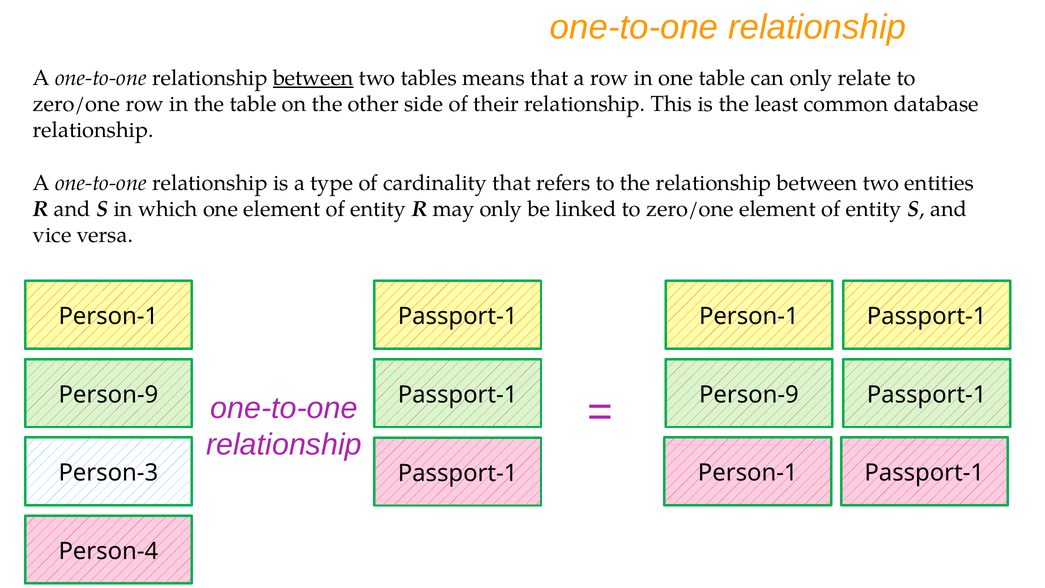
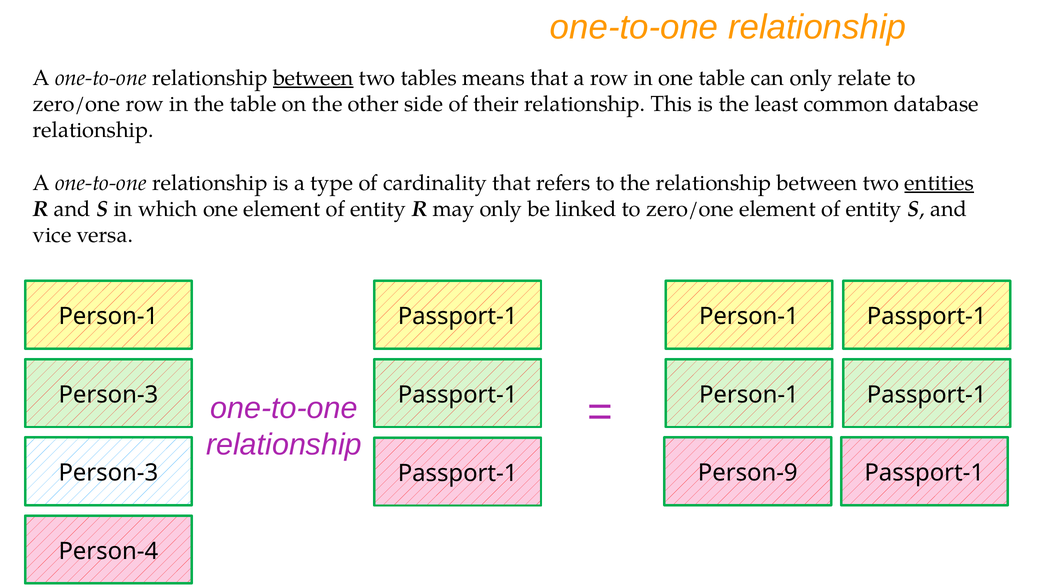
entities underline: none -> present
Person-9 at (108, 395): Person-9 -> Person-3
Person-9 at (749, 395): Person-9 -> Person-1
Person-3 Passport-1 Person-1: Person-1 -> Person-9
